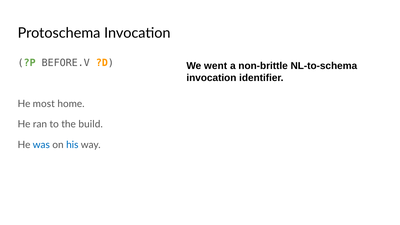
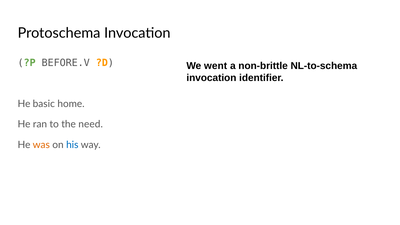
most: most -> basic
build: build -> need
was colour: blue -> orange
